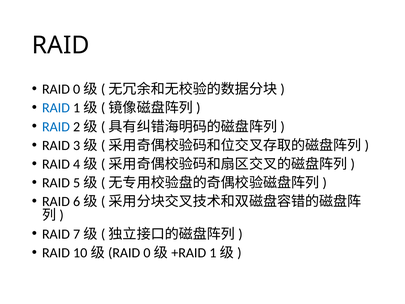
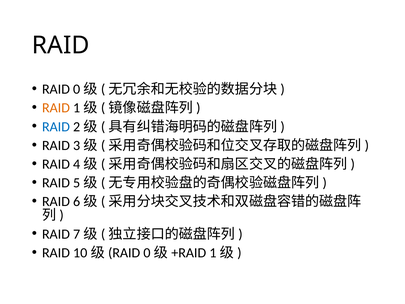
RAID at (56, 108) colour: blue -> orange
